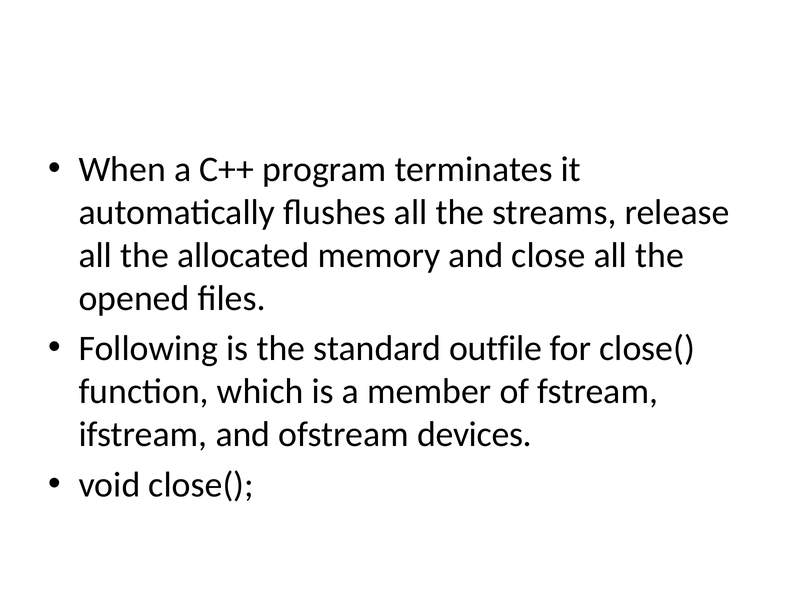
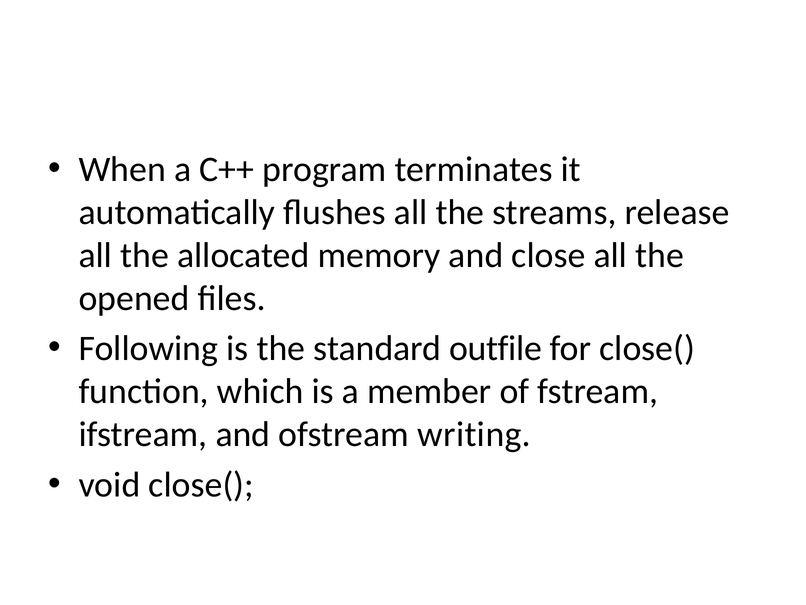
devices: devices -> writing
